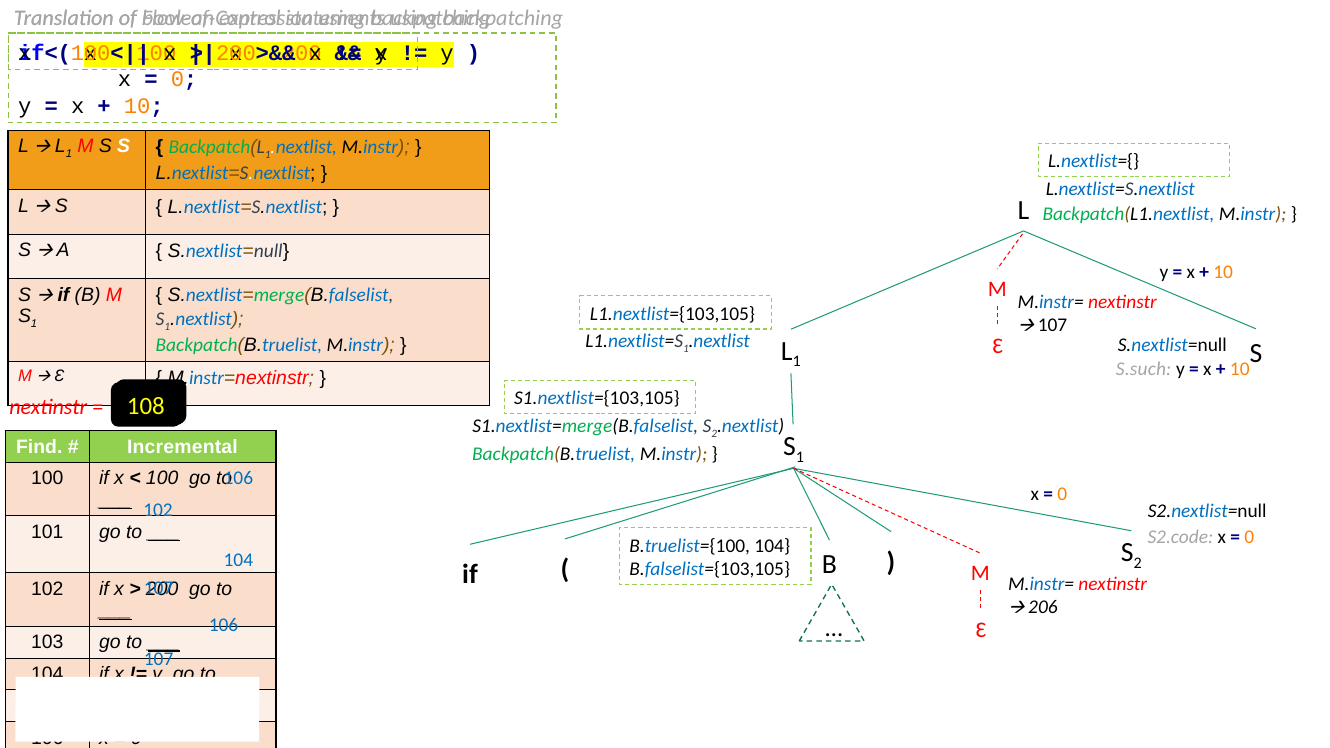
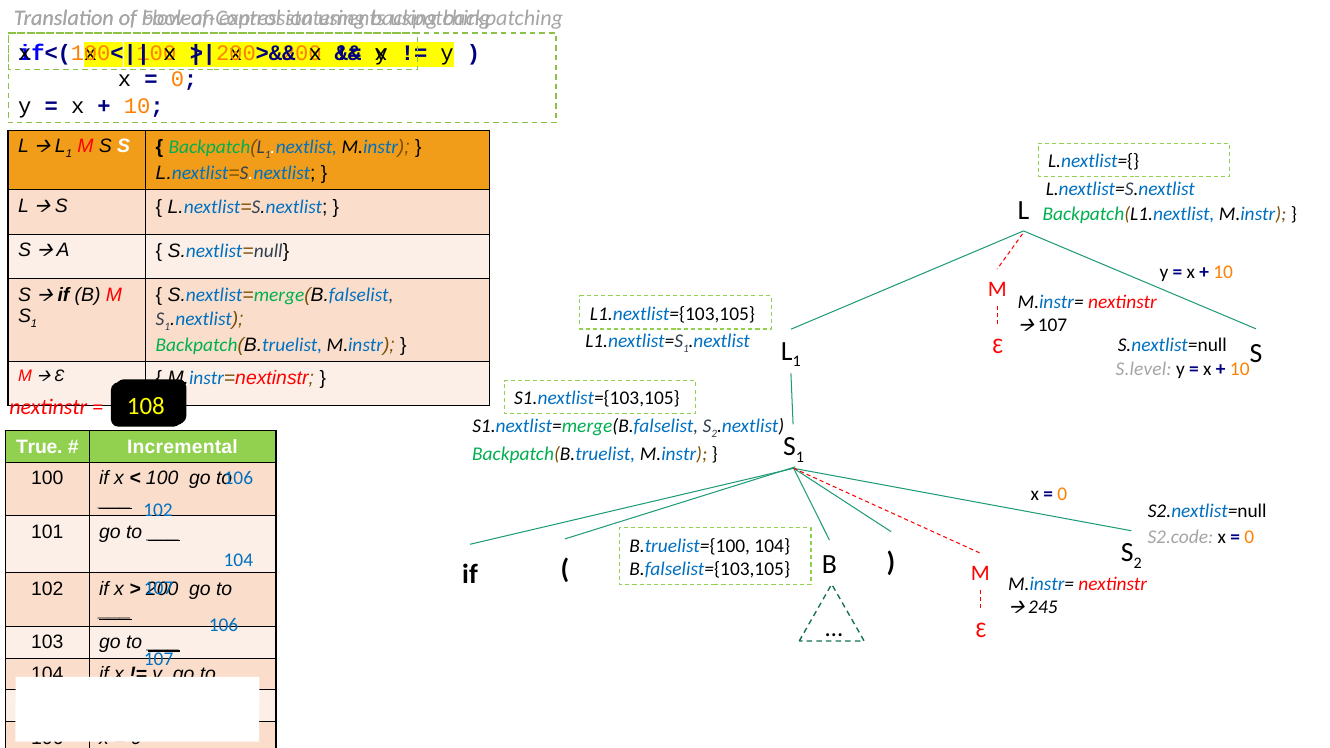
S.such: S.such -> S.level
Find: Find -> True
206: 206 -> 245
